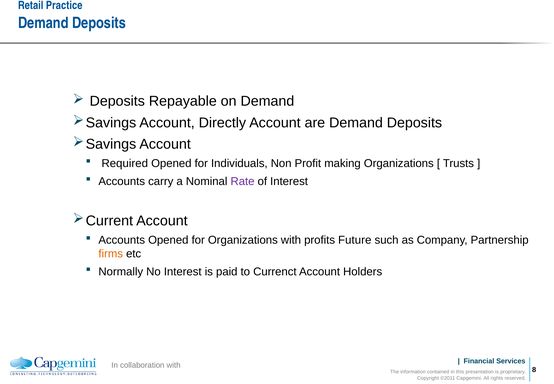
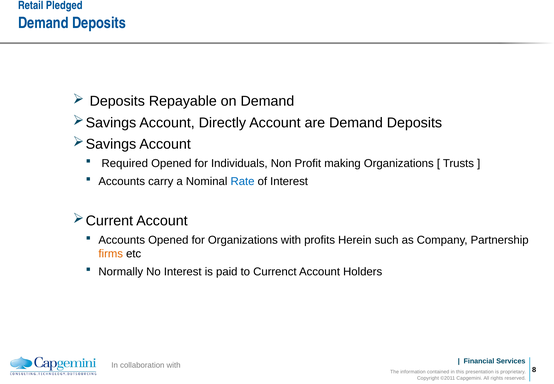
Practice: Practice -> Pledged
Rate colour: purple -> blue
Future: Future -> Herein
